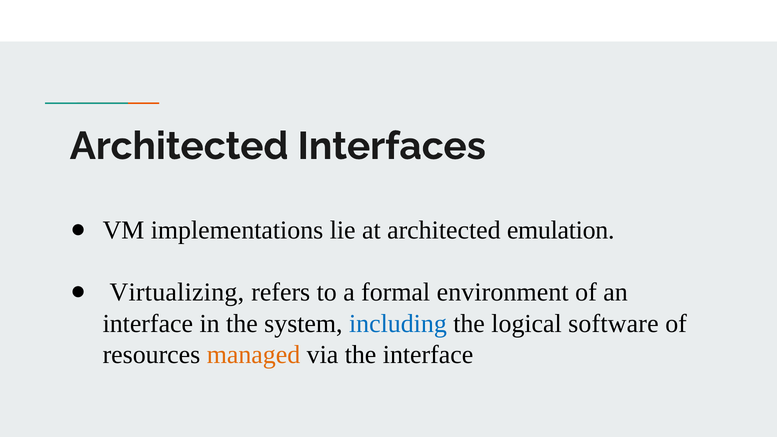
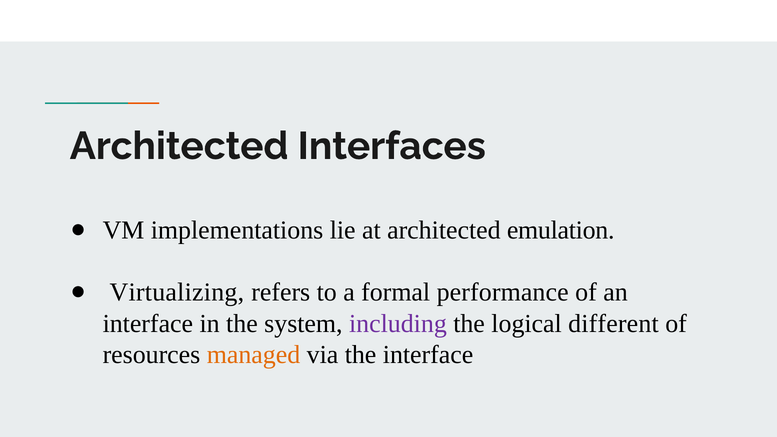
environment: environment -> performance
including colour: blue -> purple
software: software -> different
